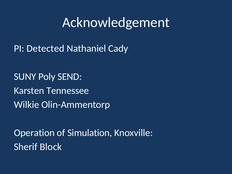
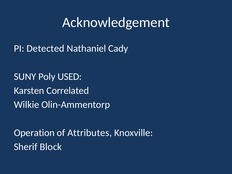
SEND: SEND -> USED
Tennessee: Tennessee -> Correlated
Simulation: Simulation -> Attributes
